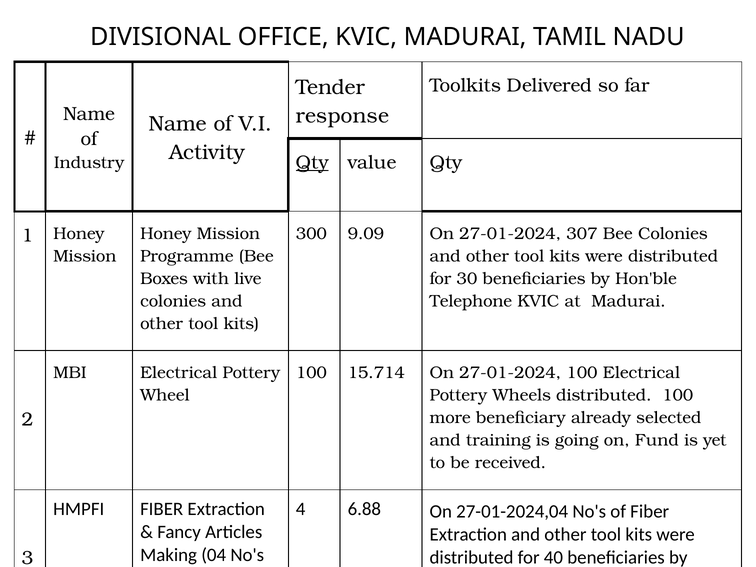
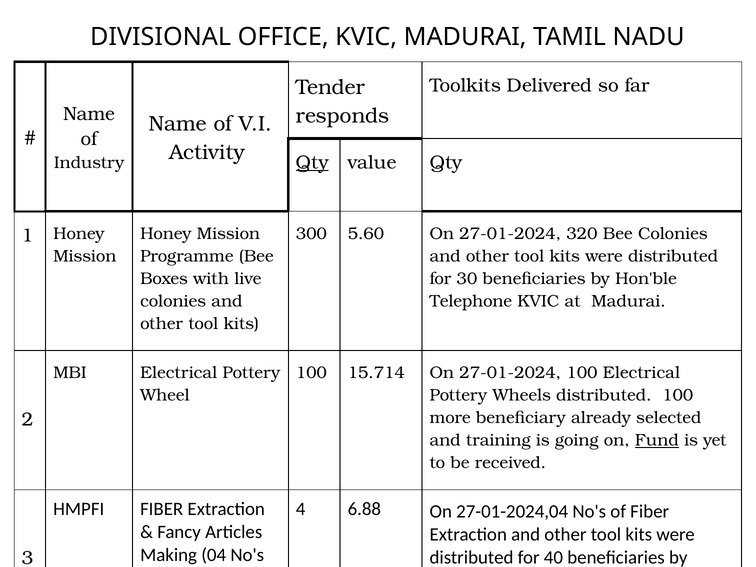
response: response -> responds
9.09: 9.09 -> 5.60
307: 307 -> 320
Fund underline: none -> present
